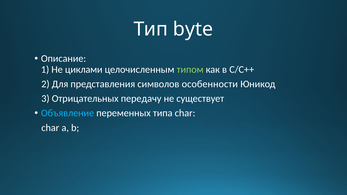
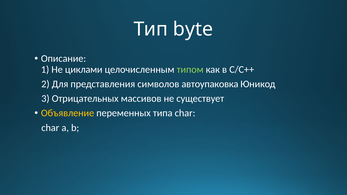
особенности: особенности -> автоупаковка
передачу: передачу -> массивов
Объявление colour: light blue -> yellow
